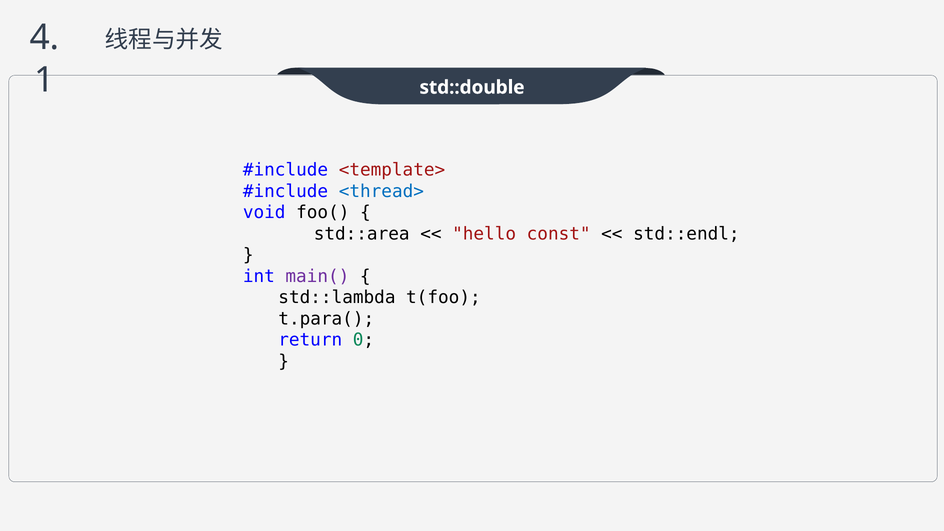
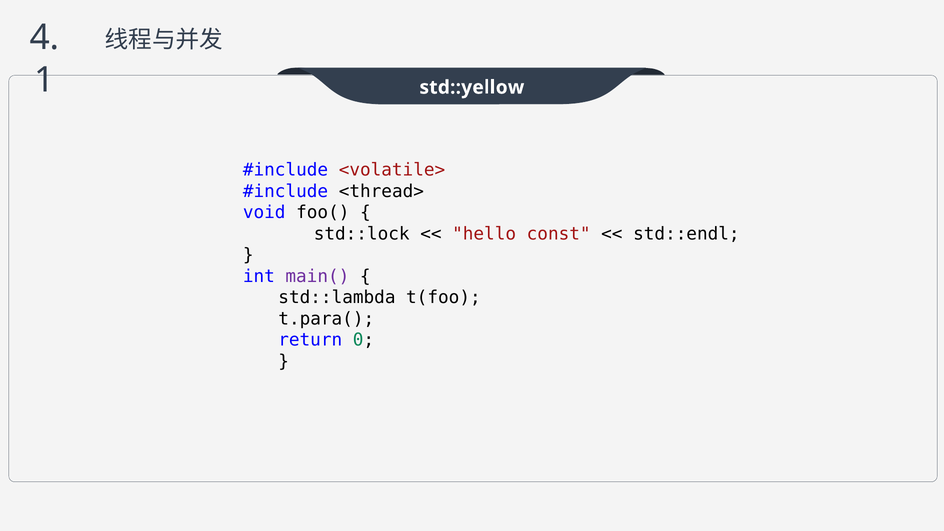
std::double: std::double -> std::yellow
<template>: <template> -> <volatile>
<thread> colour: blue -> black
std::area: std::area -> std::lock
